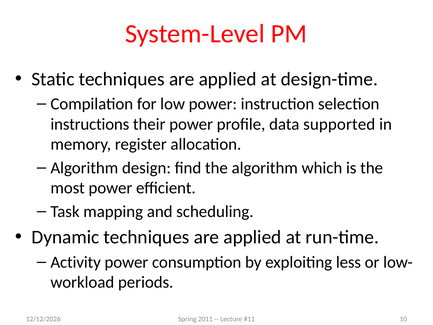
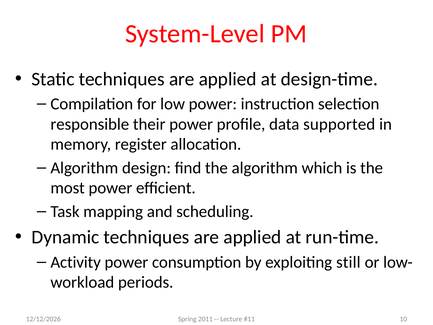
instructions: instructions -> responsible
less: less -> still
